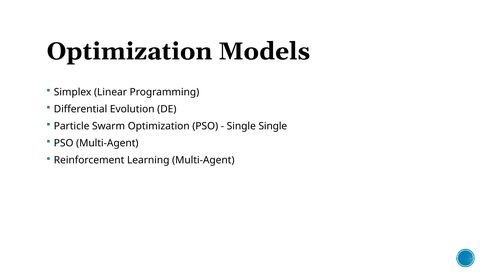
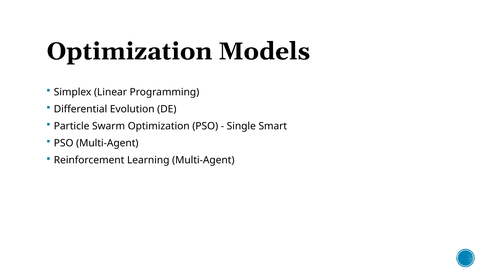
Single Single: Single -> Smart
